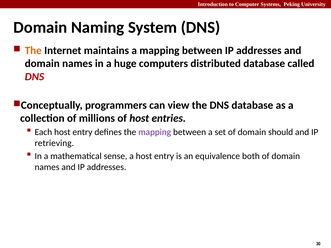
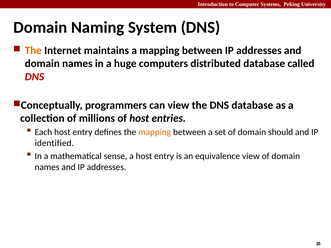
mapping at (155, 132) colour: purple -> orange
retrieving: retrieving -> identified
equivalence both: both -> view
